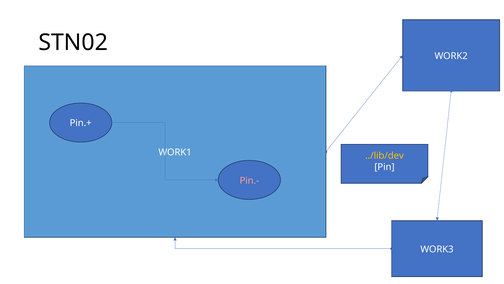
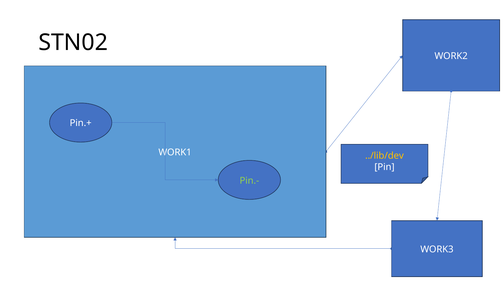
Pin.- colour: pink -> light green
